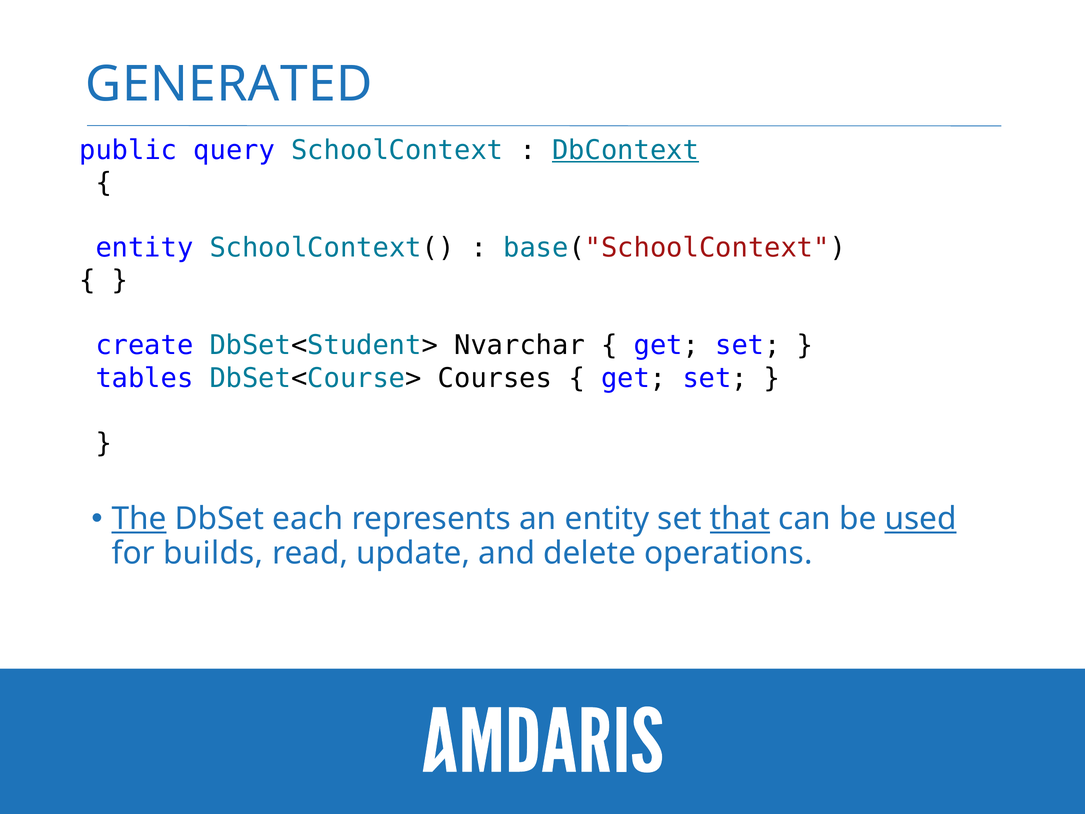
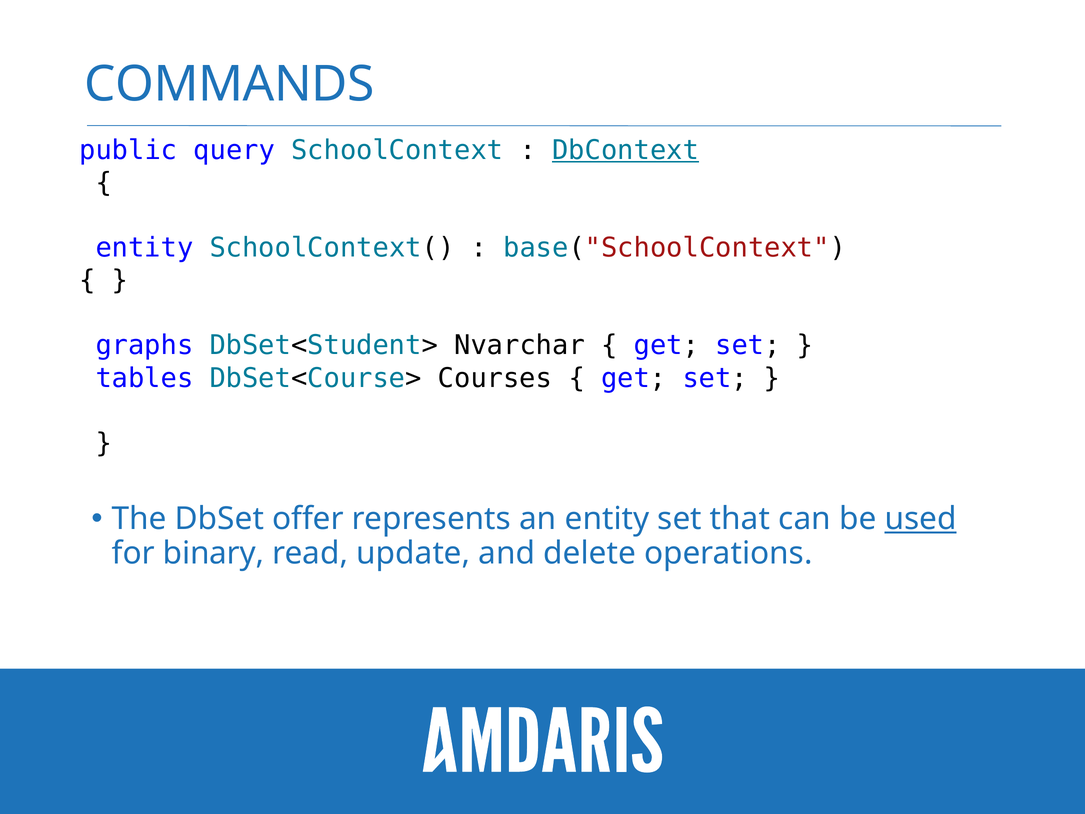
GENERATED: GENERATED -> COMMANDS
create: create -> graphs
The underline: present -> none
each: each -> offer
that underline: present -> none
builds: builds -> binary
